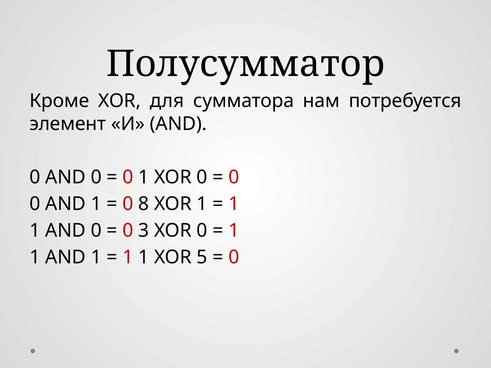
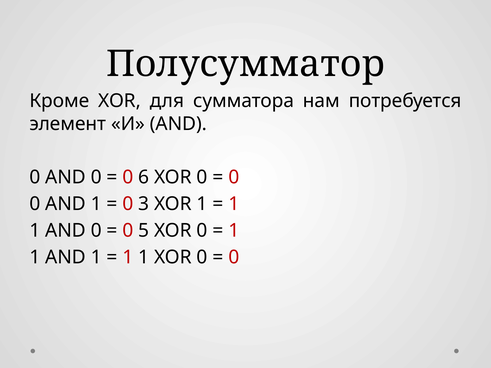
0 1: 1 -> 6
8: 8 -> 3
3: 3 -> 5
1 XOR 5: 5 -> 0
